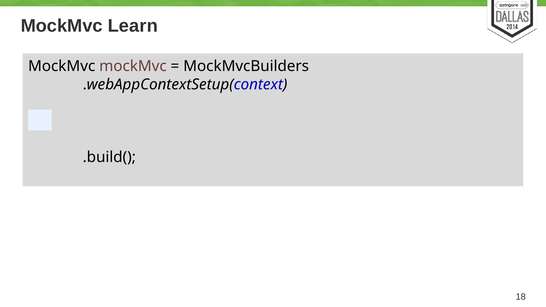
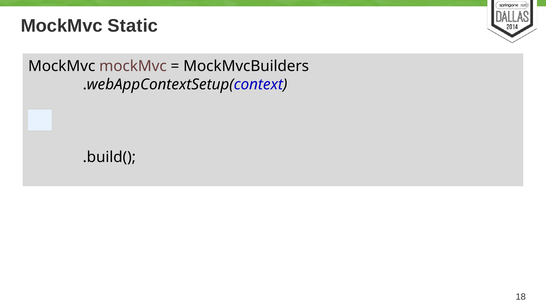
Learn: Learn -> Static
